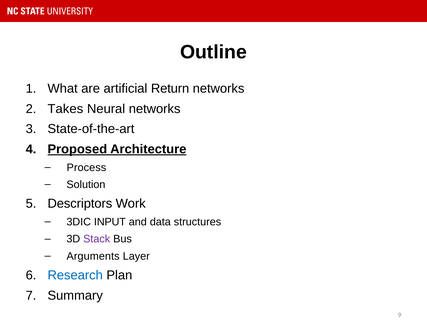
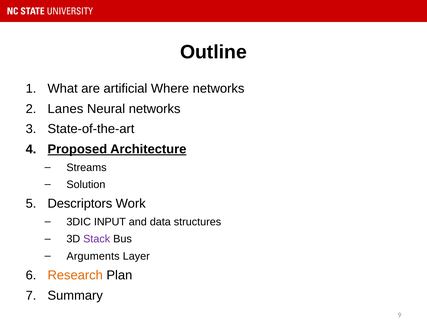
Return: Return -> Where
Takes: Takes -> Lanes
Process: Process -> Streams
Research colour: blue -> orange
